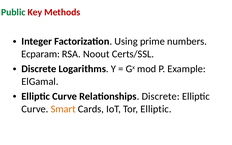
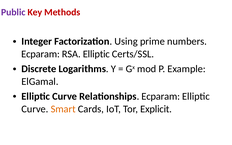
Public colour: green -> purple
RSA Noout: Noout -> Elliptic
Relationships Discrete: Discrete -> Ecparam
Tor Elliptic: Elliptic -> Explicit
